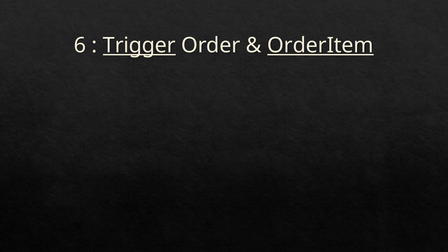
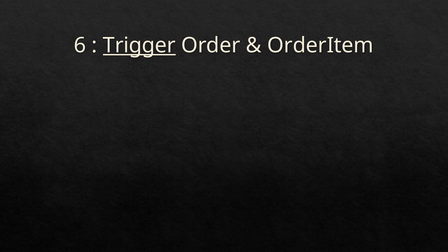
OrderItem underline: present -> none
